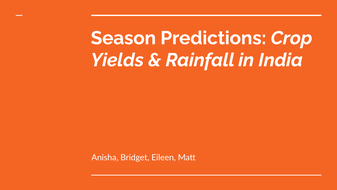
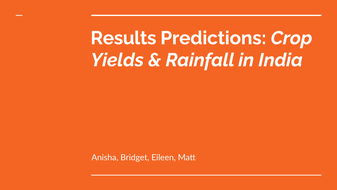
Season: Season -> Results
